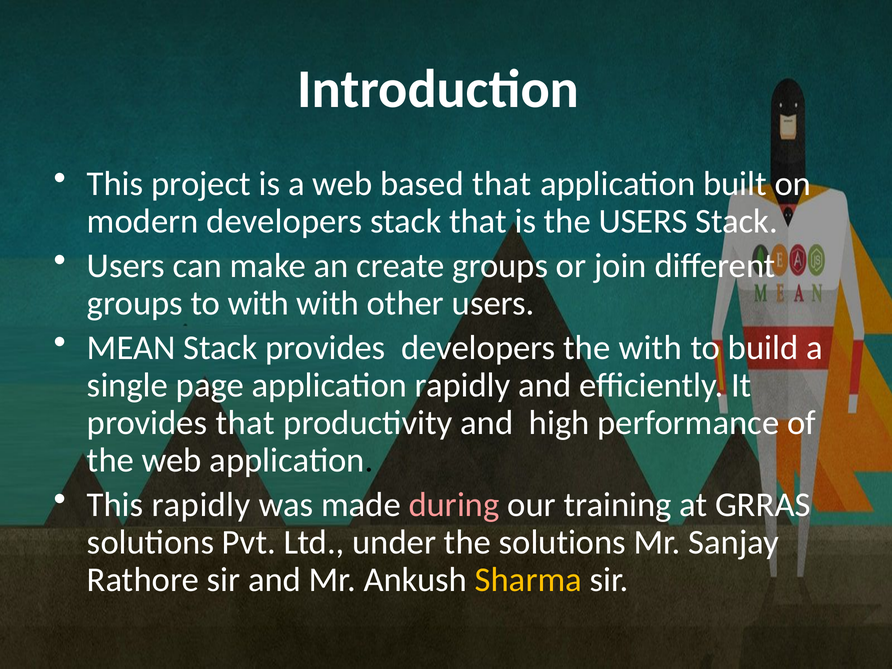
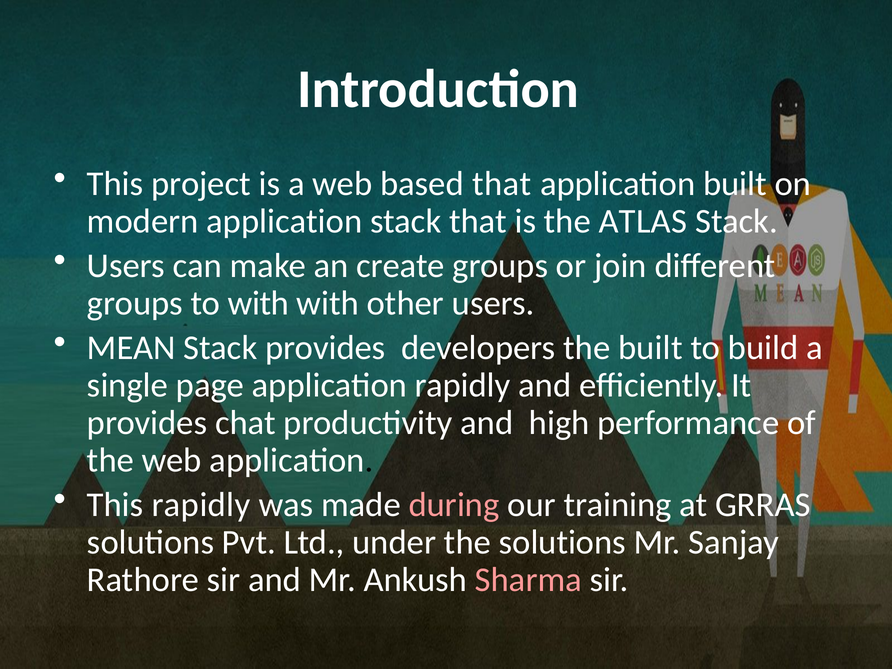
modern developers: developers -> application
the USERS: USERS -> ATLAS
the with: with -> built
provides that: that -> chat
Sharma colour: yellow -> pink
